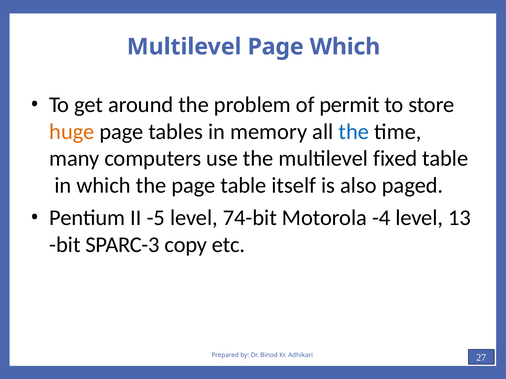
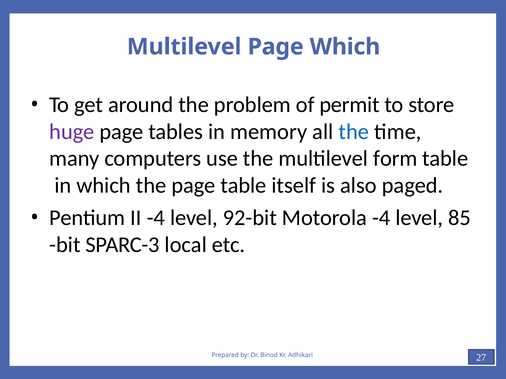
huge colour: orange -> purple
fixed: fixed -> form
II -5: -5 -> -4
74-bit: 74-bit -> 92-bit
13: 13 -> 85
copy: copy -> local
